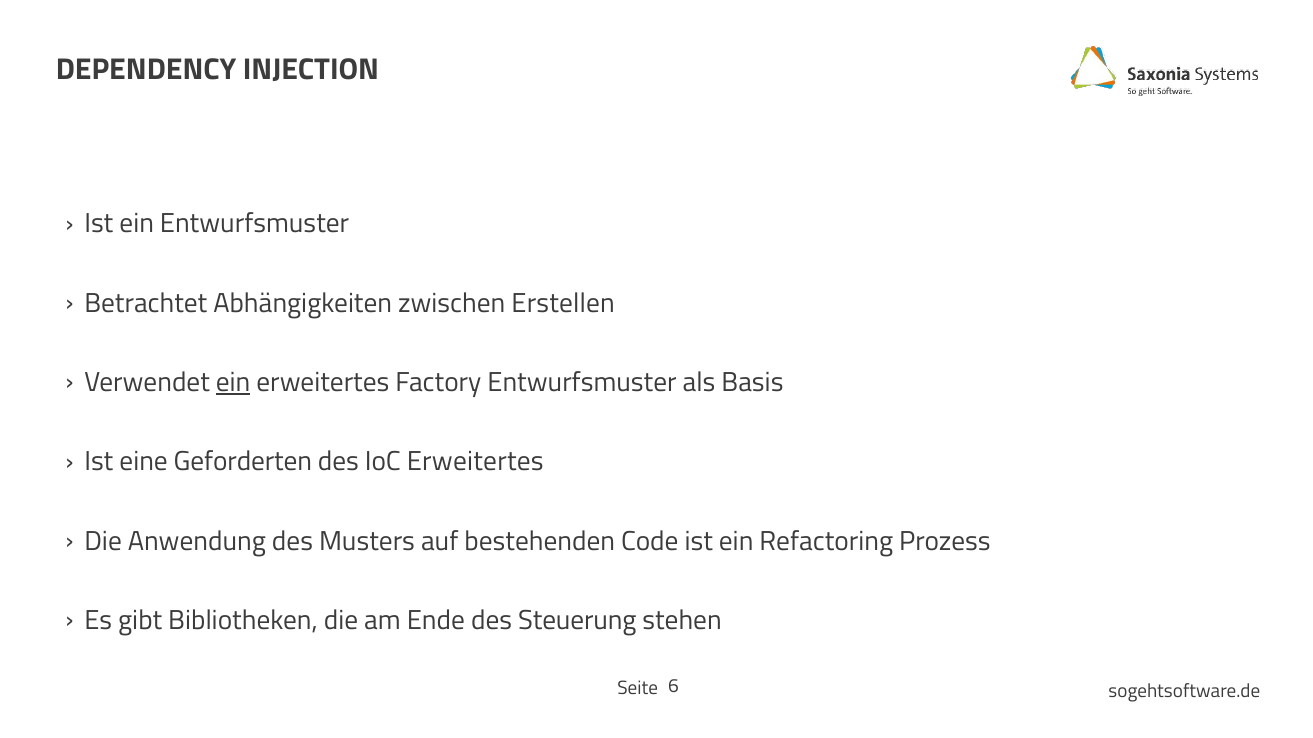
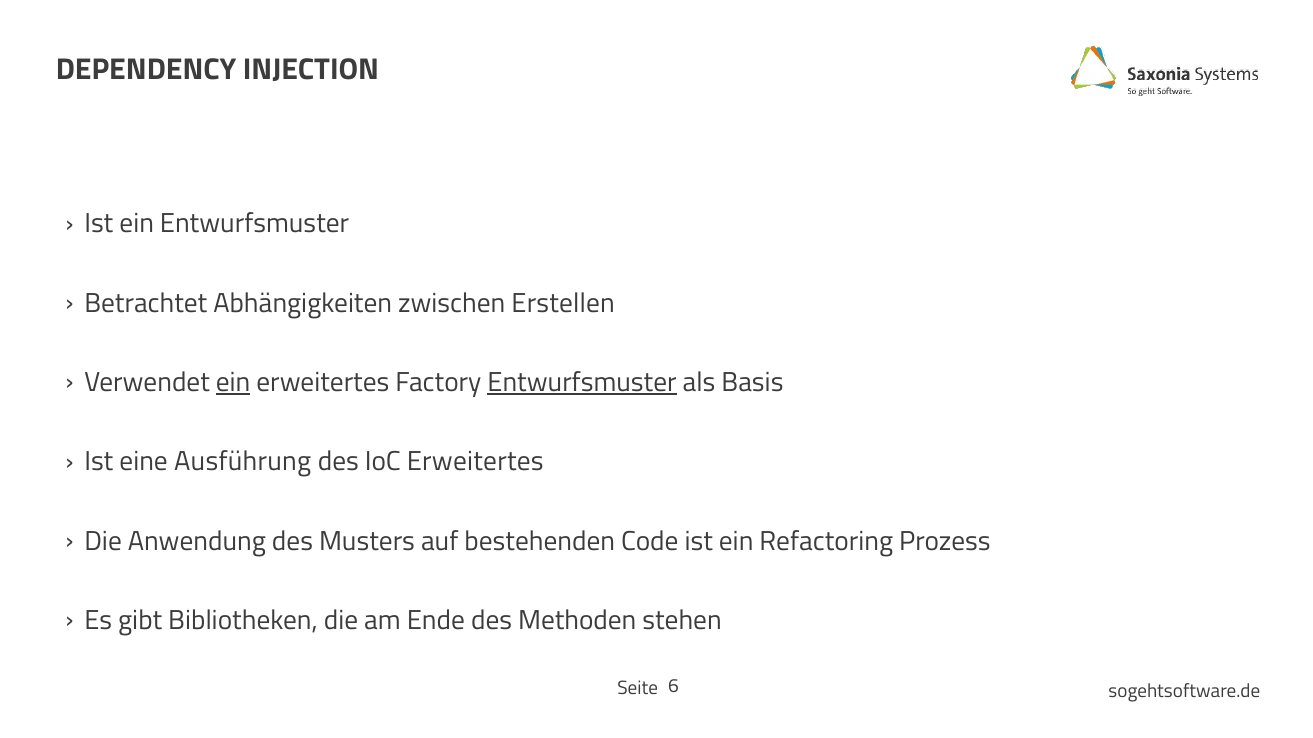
Entwurfsmuster at (582, 383) underline: none -> present
Geforderten: Geforderten -> Ausführung
Steuerung: Steuerung -> Methoden
